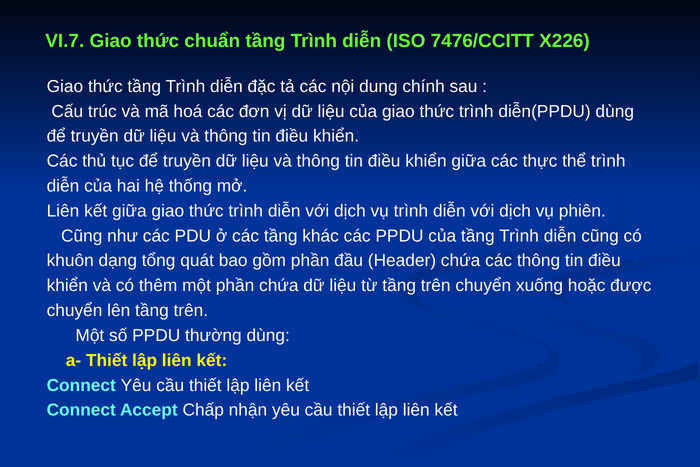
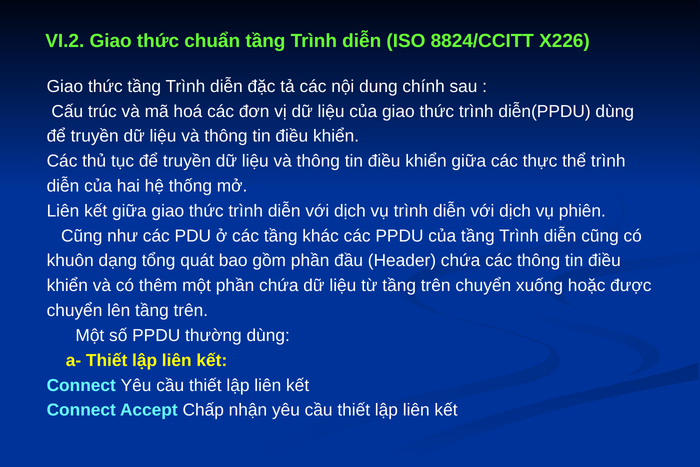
VI.7: VI.7 -> VI.2
7476/CCITT: 7476/CCITT -> 8824/CCITT
